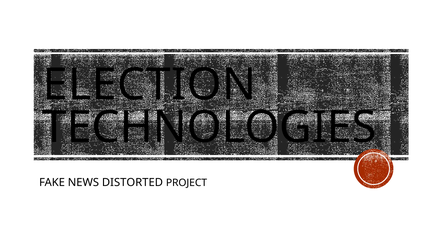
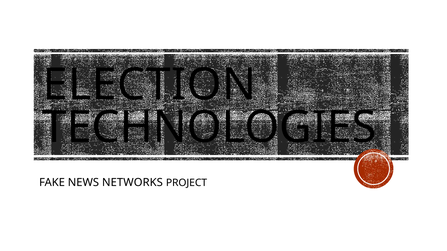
DISTORTED: DISTORTED -> NETWORKS
